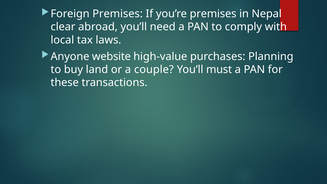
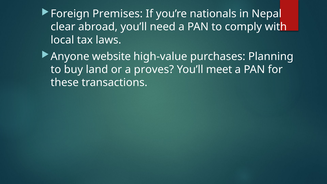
you’re premises: premises -> nationals
couple: couple -> proves
must: must -> meet
